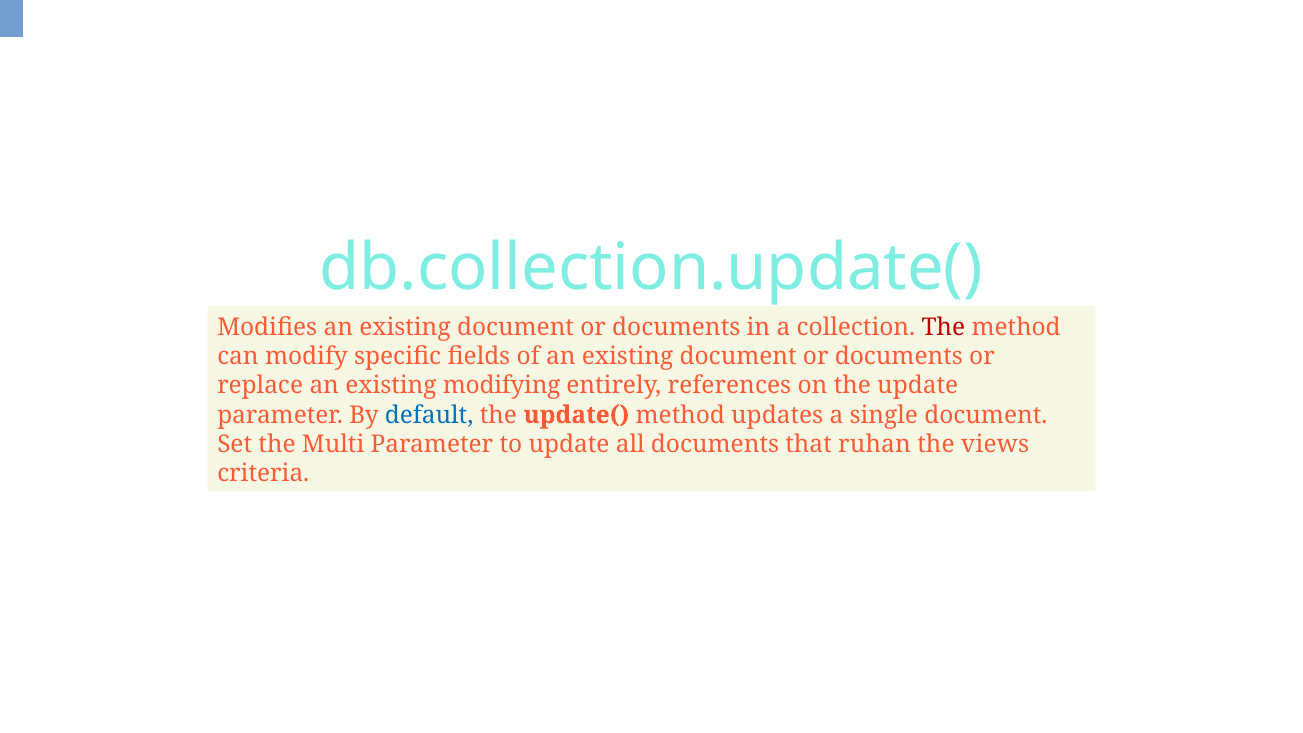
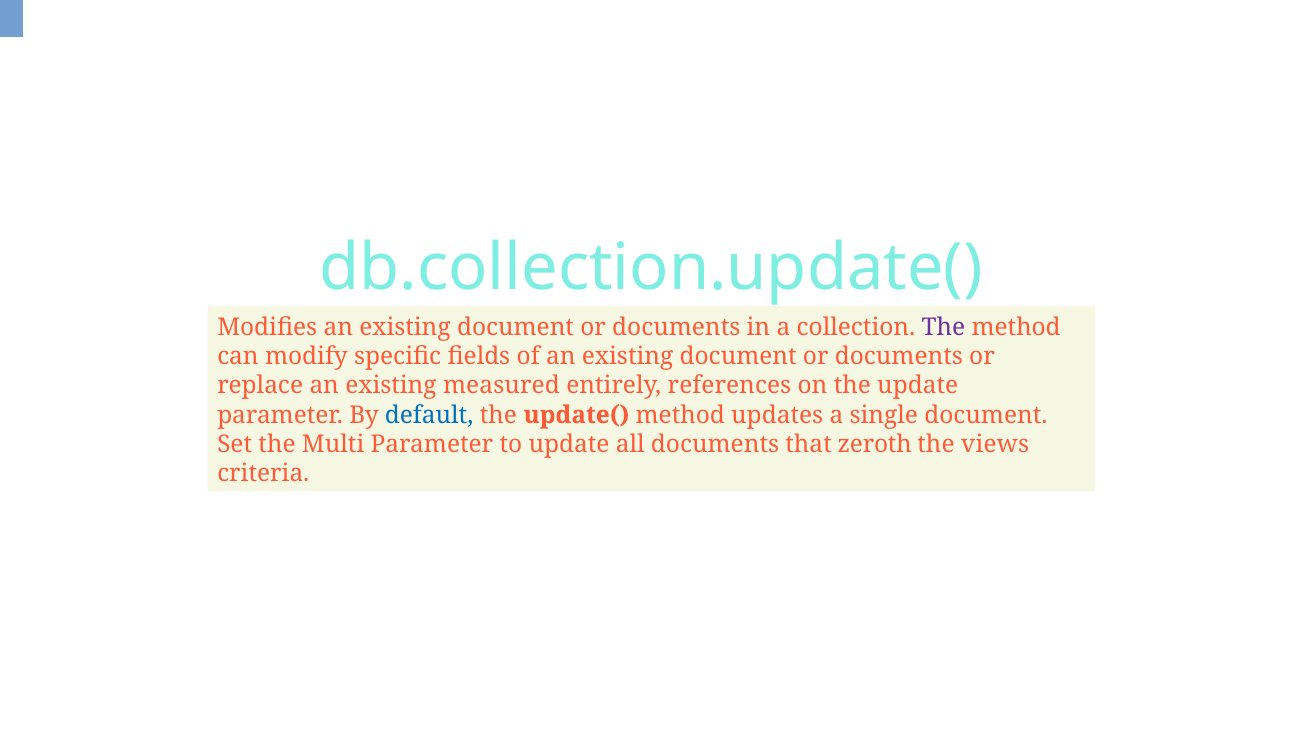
The at (943, 327) colour: red -> purple
modifying: modifying -> measured
ruhan: ruhan -> zeroth
